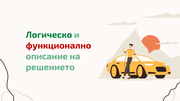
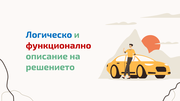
Логическо colour: green -> blue
